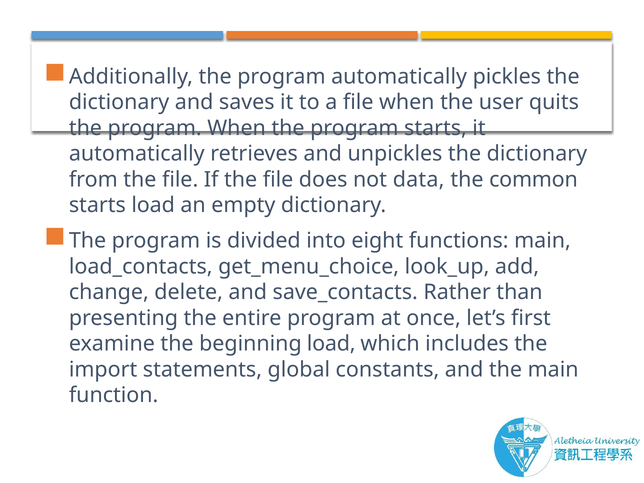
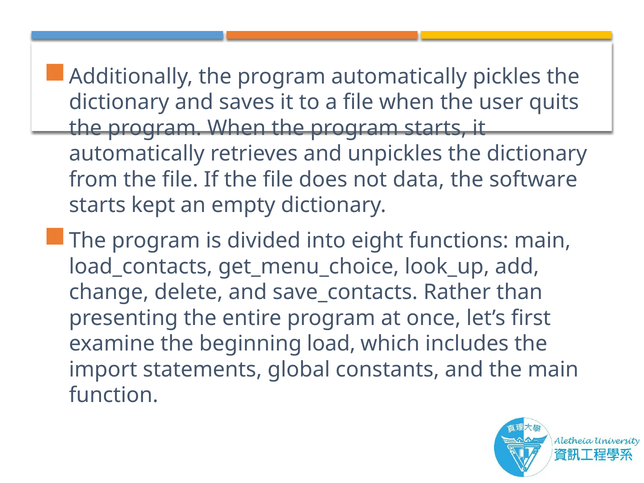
common: common -> software
starts load: load -> kept
